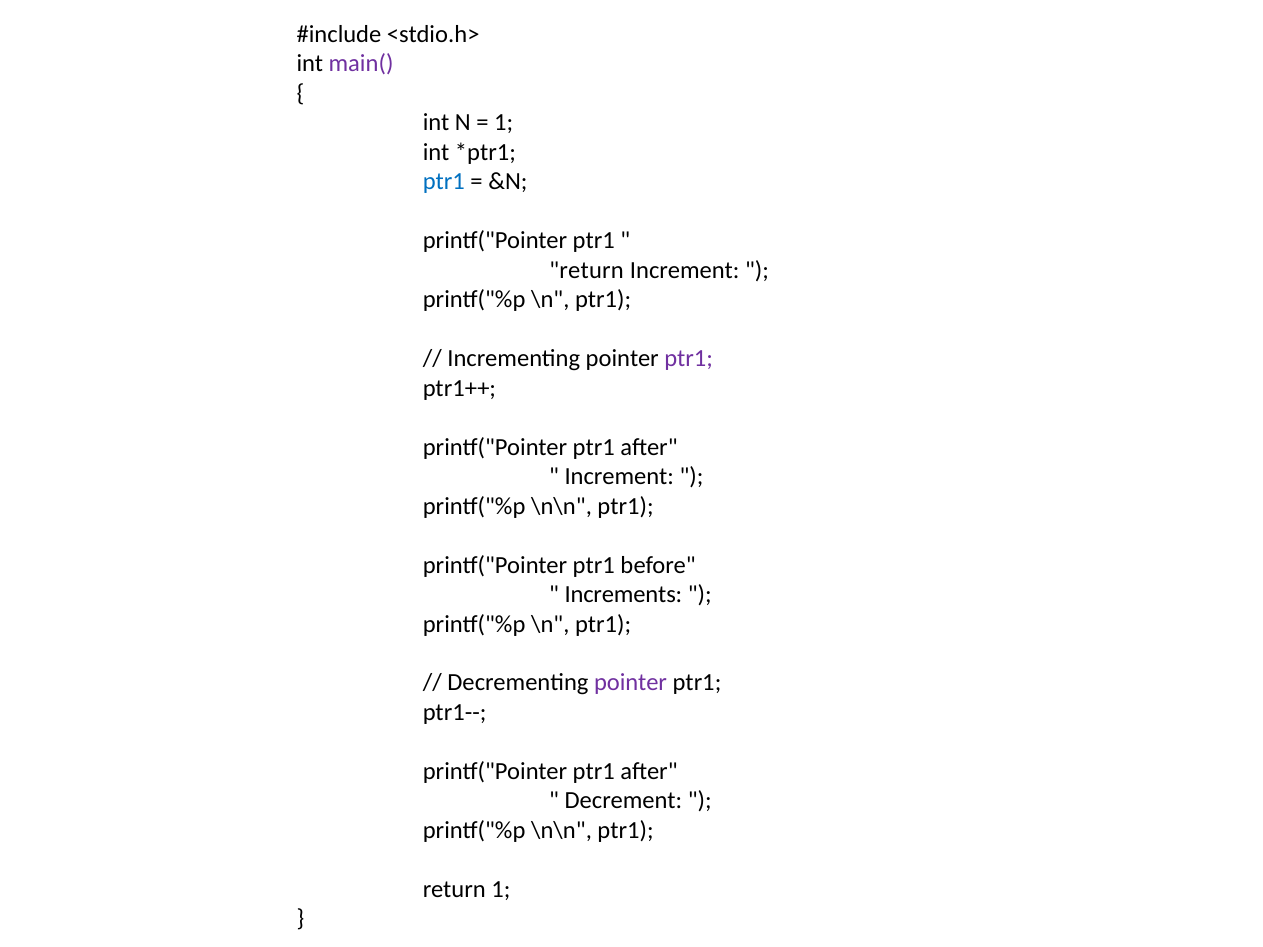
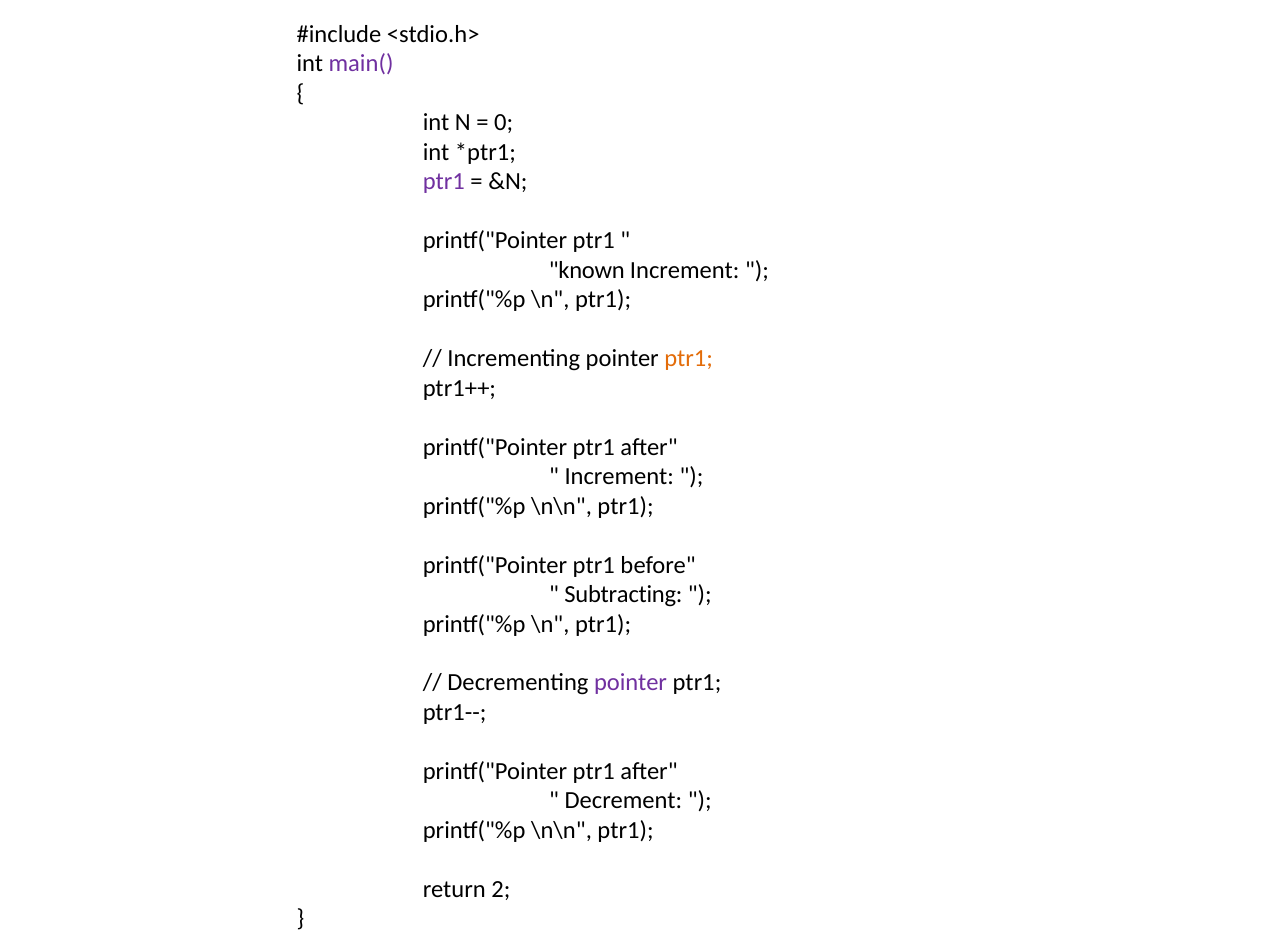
1 at (504, 123): 1 -> 0
ptr1 at (444, 182) colour: blue -> purple
return at (587, 270): return -> known
ptr1 at (689, 359) colour: purple -> orange
Increments: Increments -> Subtracting
return 1: 1 -> 2
